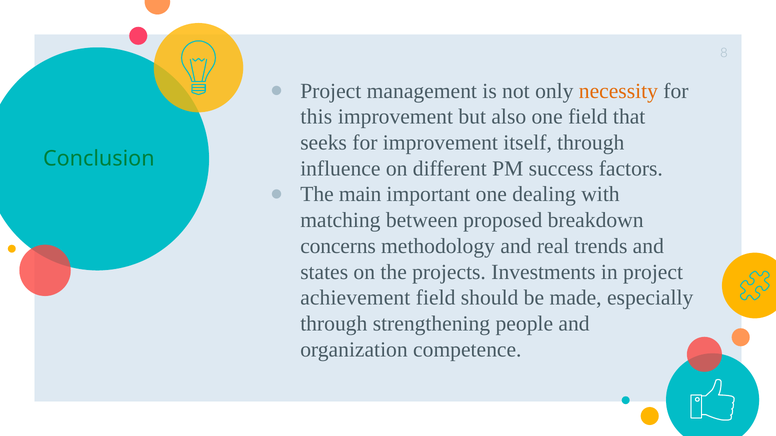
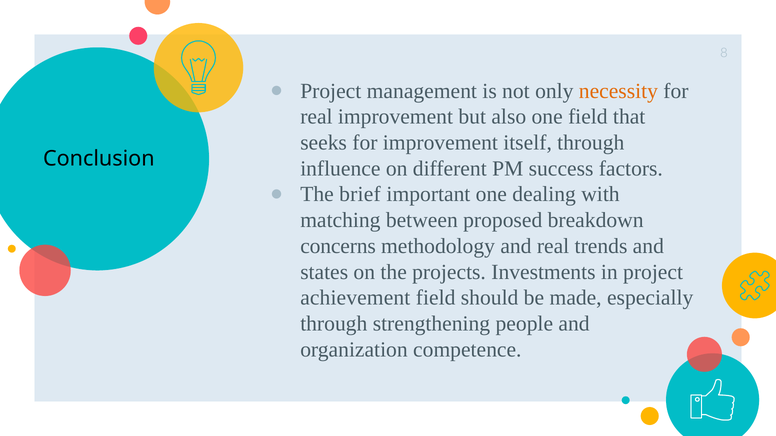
this at (316, 117): this -> real
Conclusion colour: green -> black
main: main -> brief
